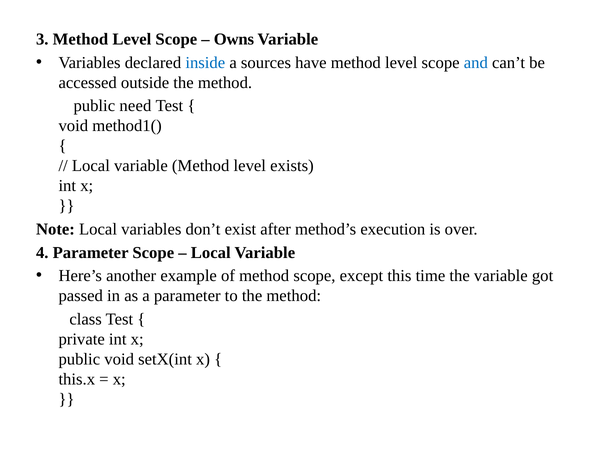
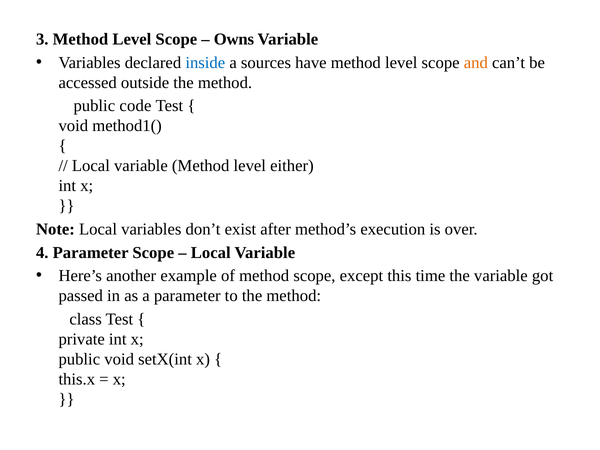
and colour: blue -> orange
need: need -> code
exists: exists -> either
